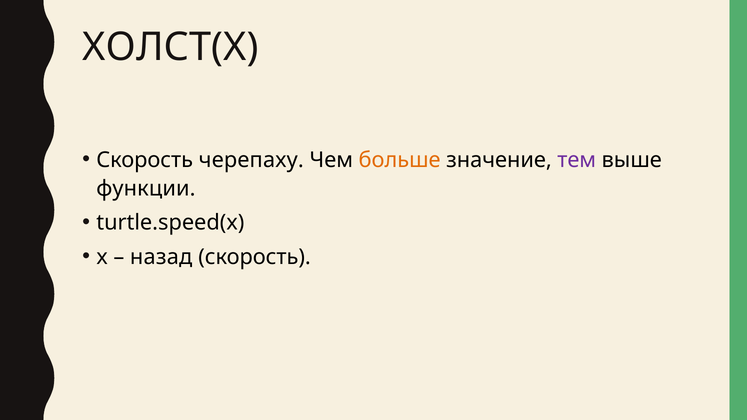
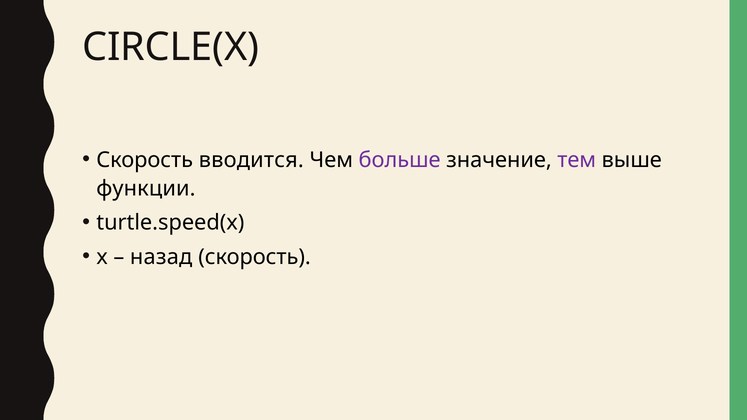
ХОЛСТ(X: ХОЛСТ(X -> CIRCLE(X
черепаху: черепаху -> вводится
больше colour: orange -> purple
